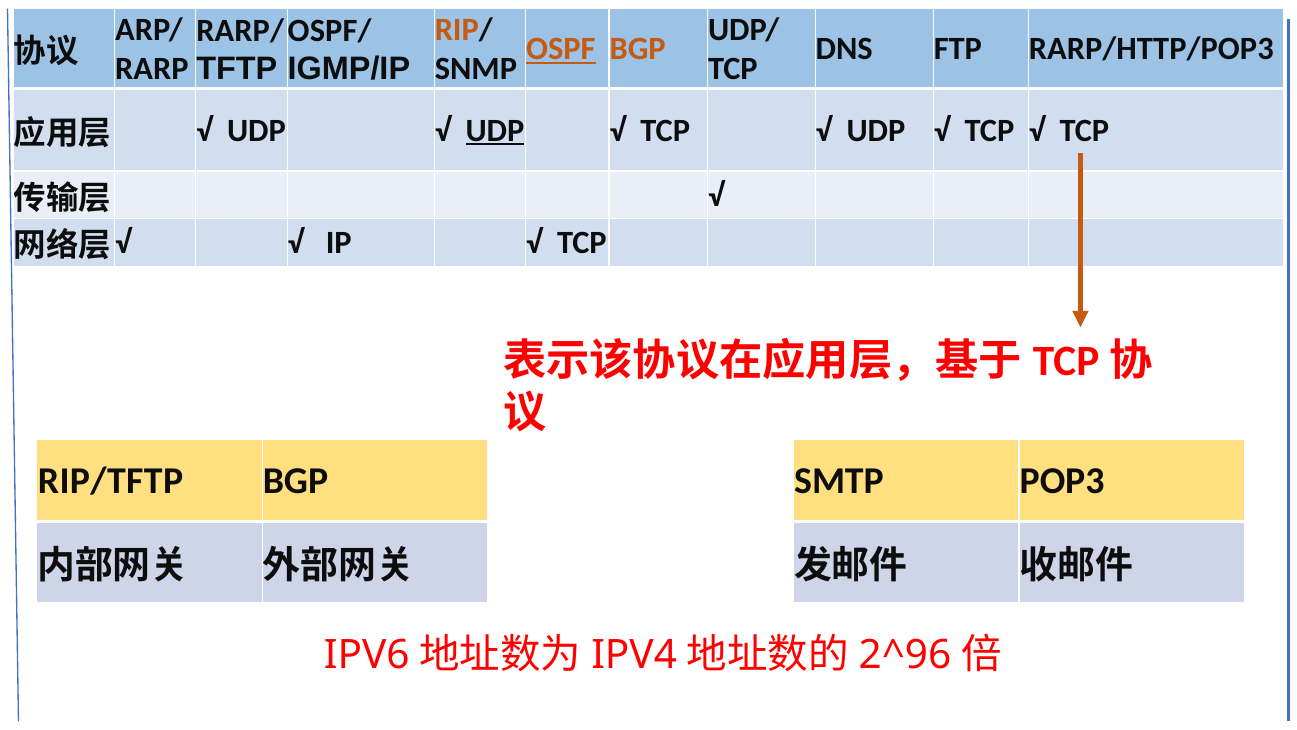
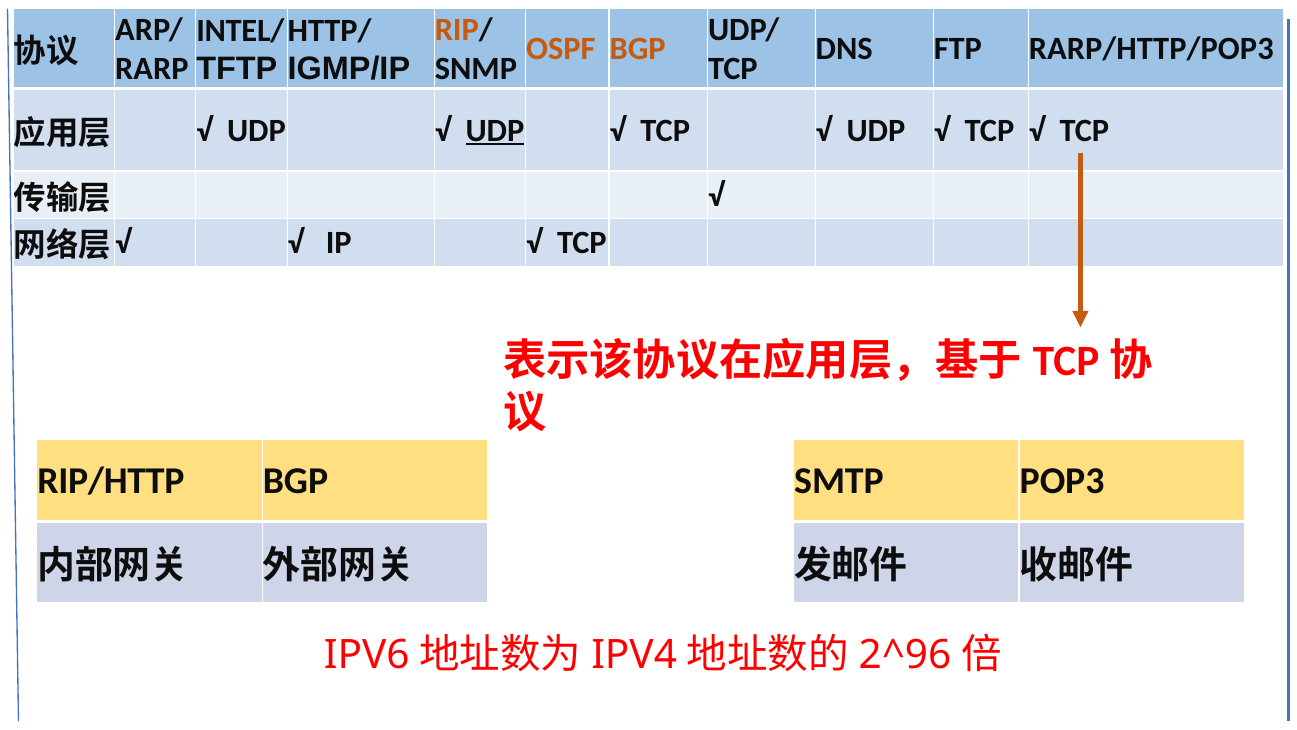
RARP/: RARP/ -> INTEL/
OSPF/: OSPF/ -> HTTP/
OSPF underline: present -> none
RIP/TFTP: RIP/TFTP -> RIP/HTTP
